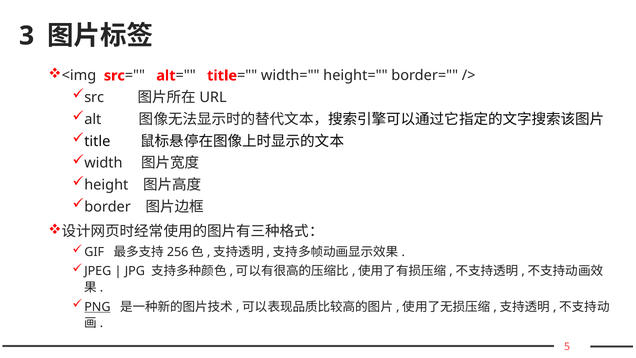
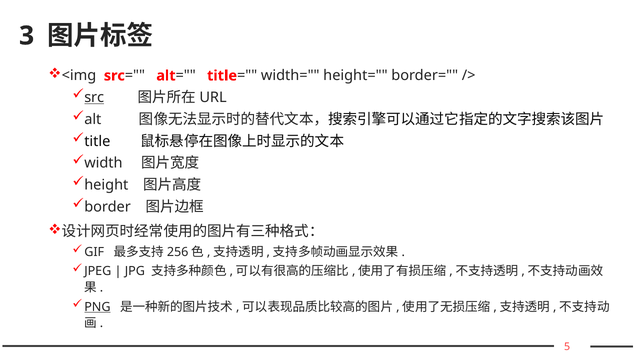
src at (94, 97) underline: none -> present
